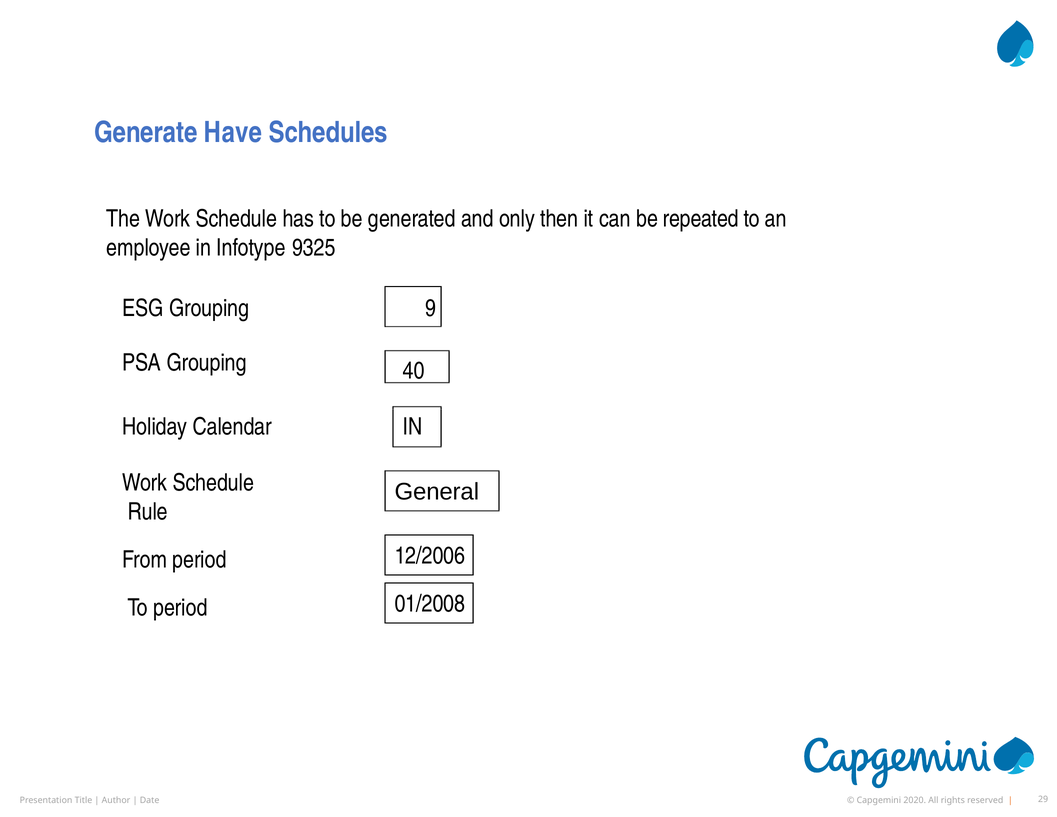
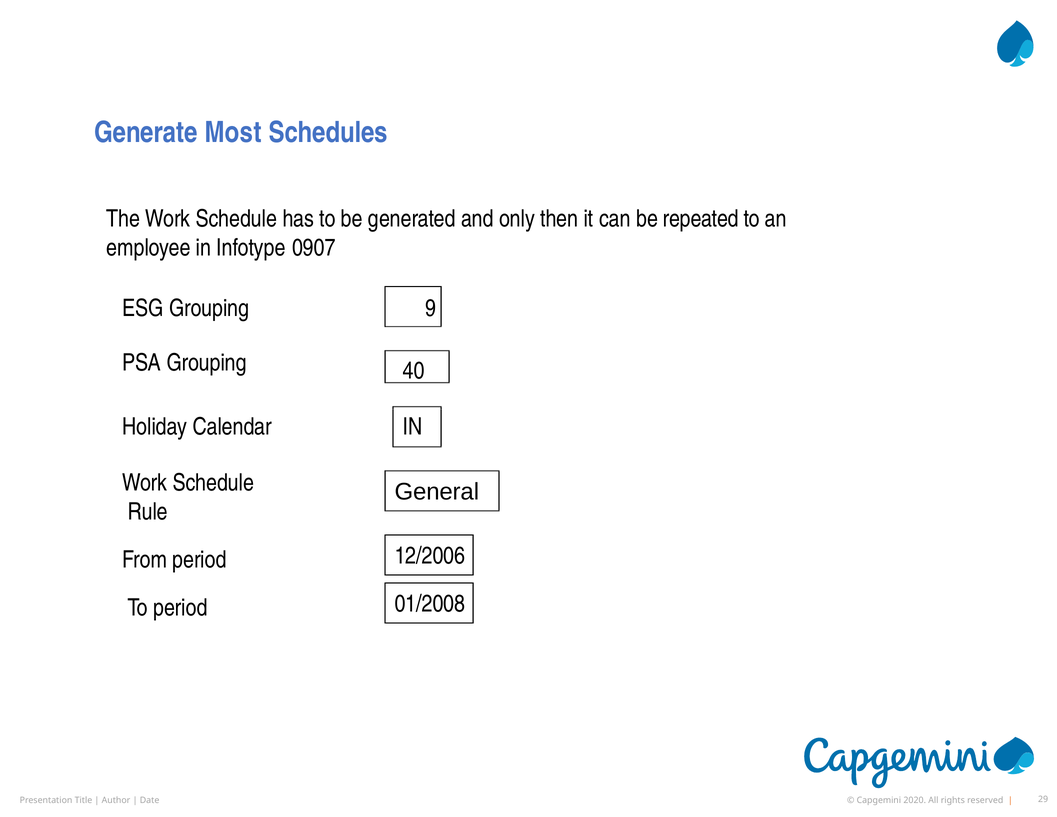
Have: Have -> Most
9325: 9325 -> 0907
